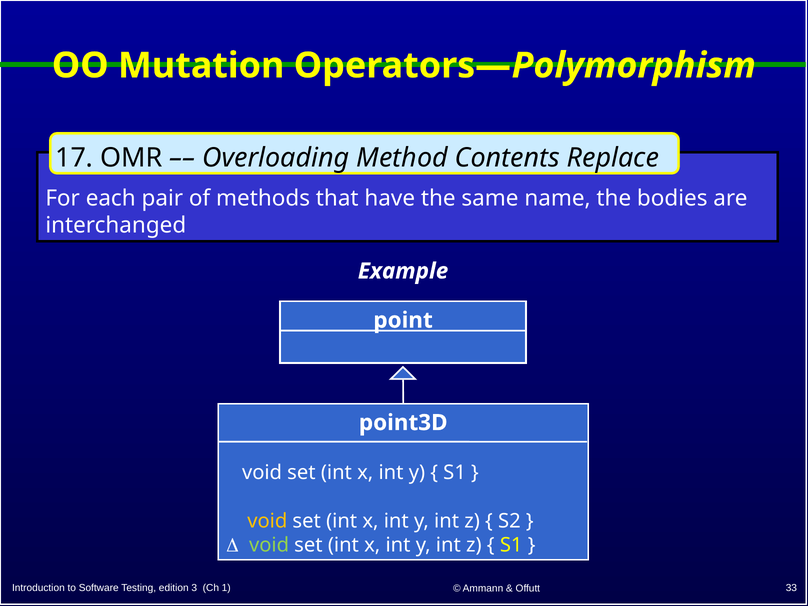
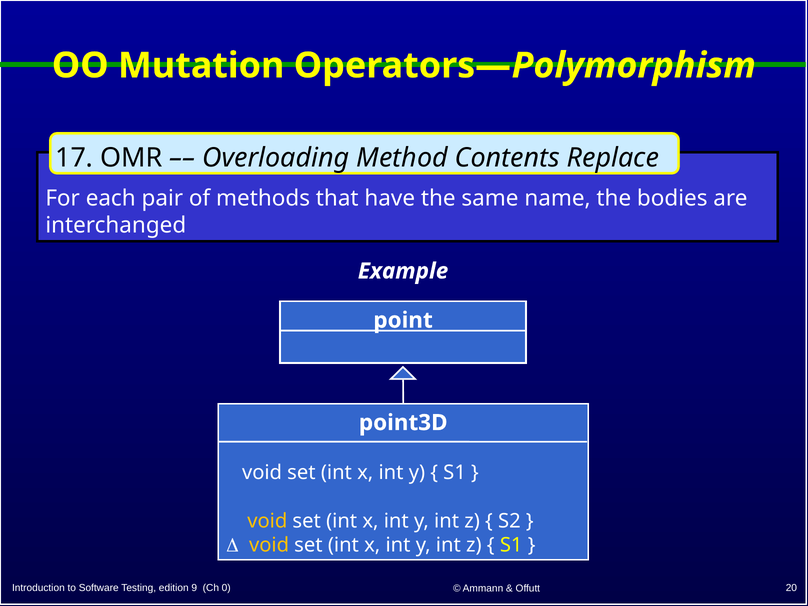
void at (269, 545) colour: light green -> yellow
3: 3 -> 9
1: 1 -> 0
33: 33 -> 20
